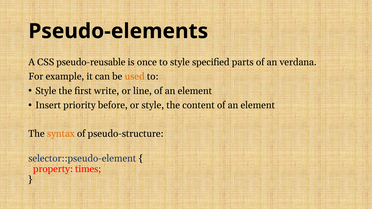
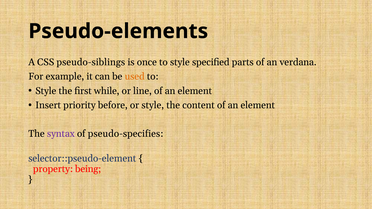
pseudo-reusable: pseudo-reusable -> pseudo-siblings
write: write -> while
syntax colour: orange -> purple
pseudo-structure: pseudo-structure -> pseudo-specifies
times: times -> being
